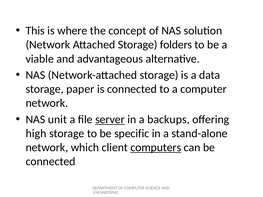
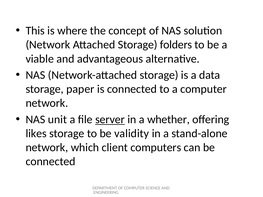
backups: backups -> whether
high: high -> likes
specific: specific -> validity
computers underline: present -> none
